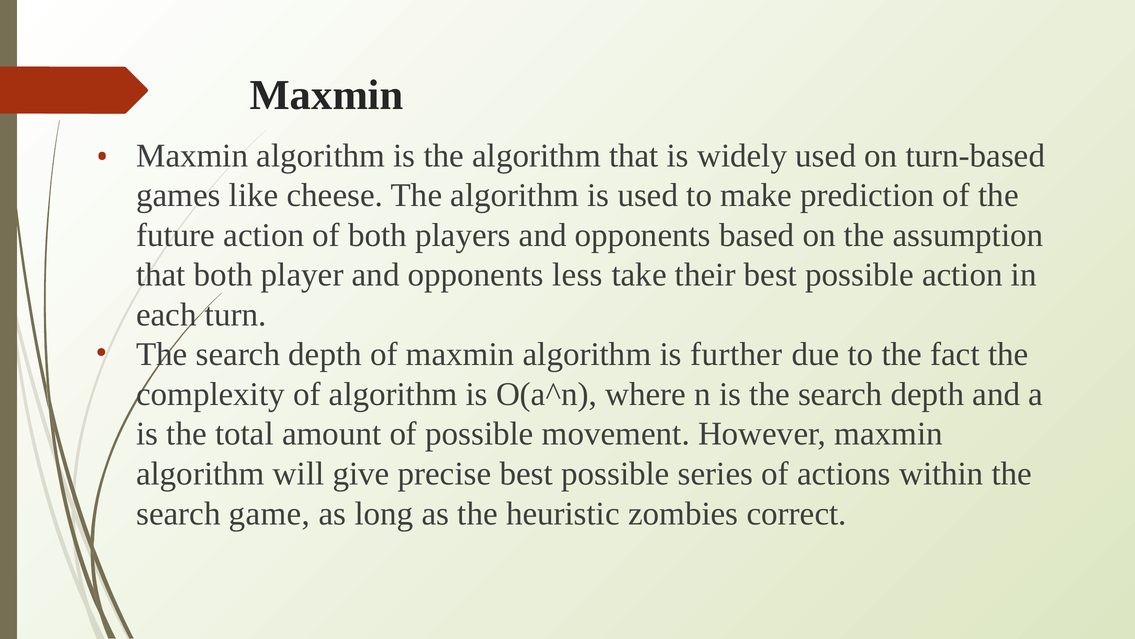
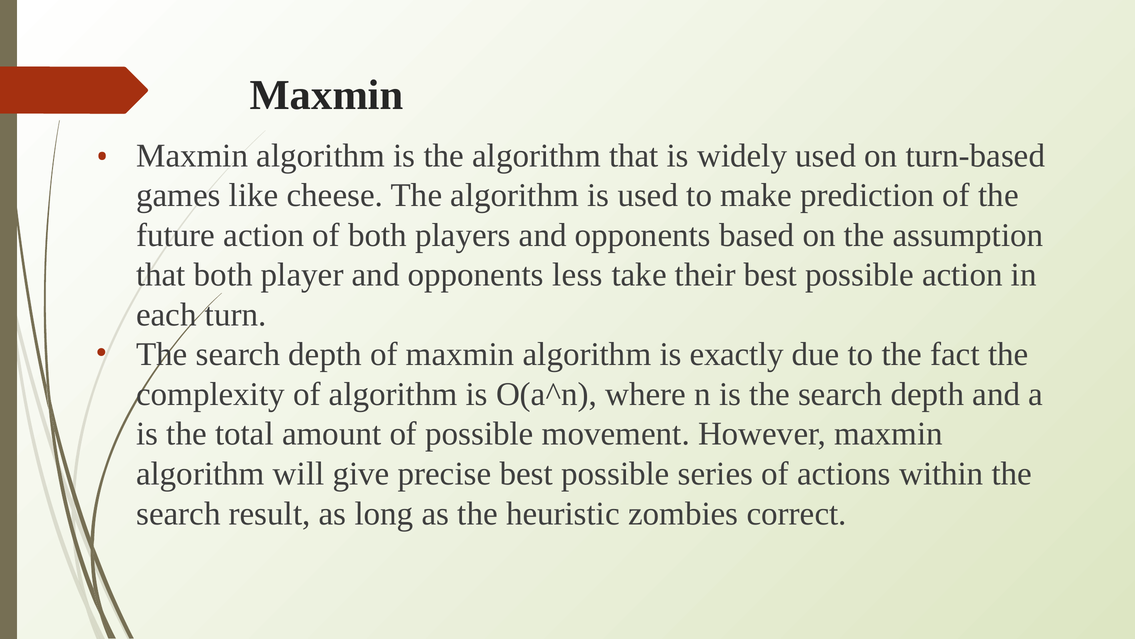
further: further -> exactly
game: game -> result
